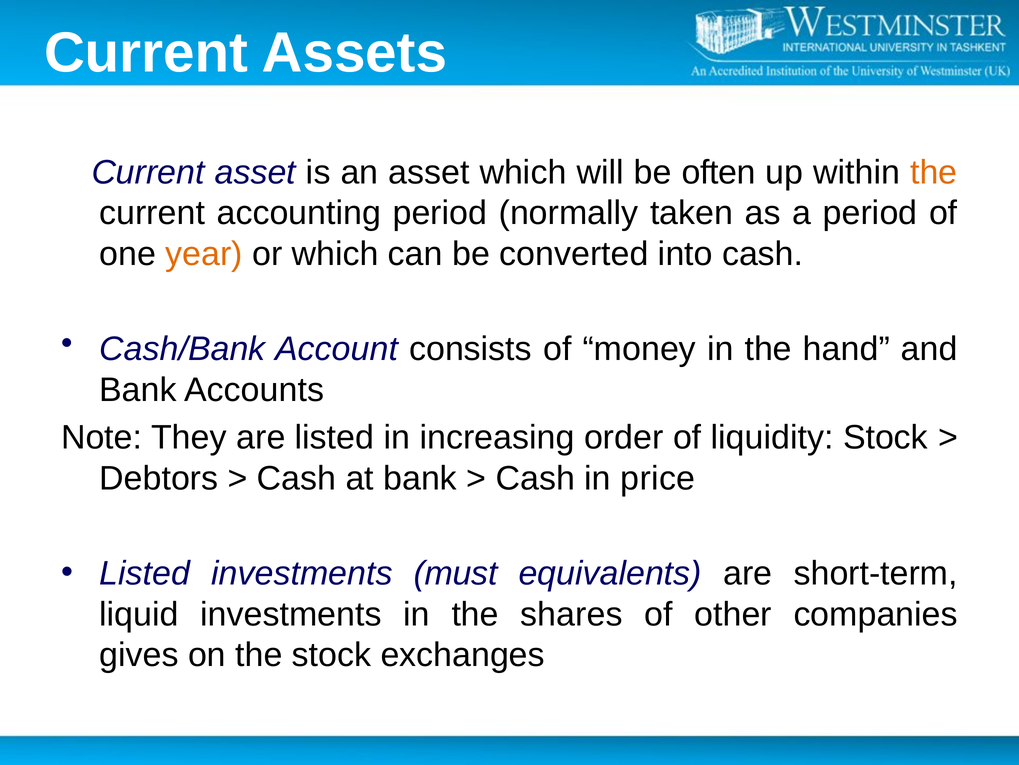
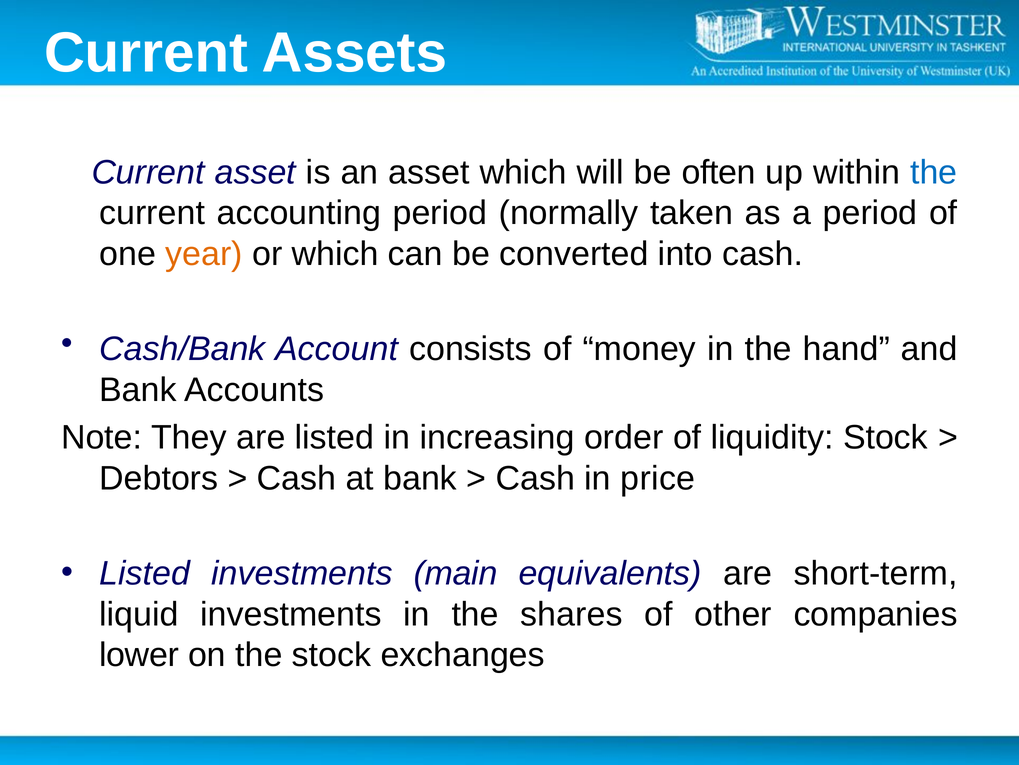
the at (934, 172) colour: orange -> blue
must: must -> main
gives: gives -> lower
